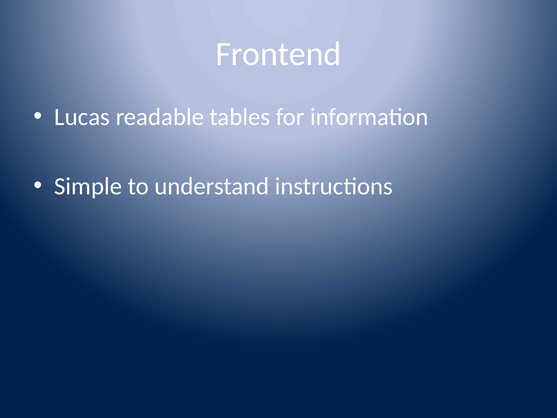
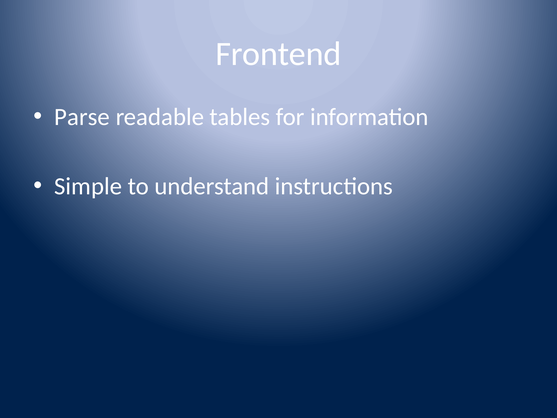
Lucas: Lucas -> Parse
